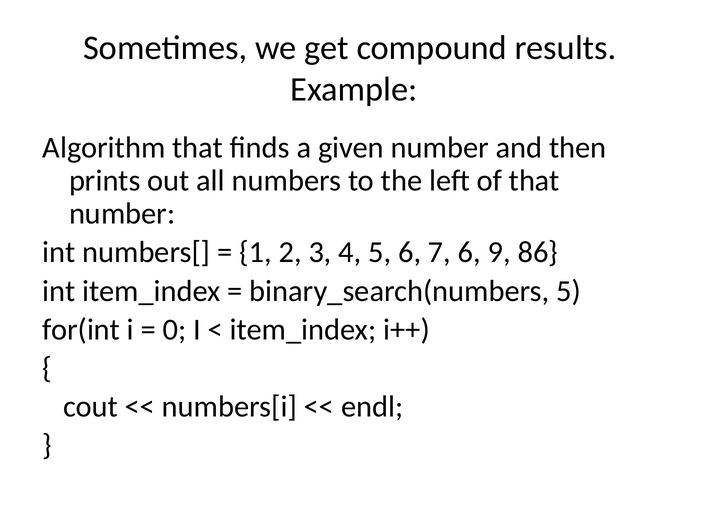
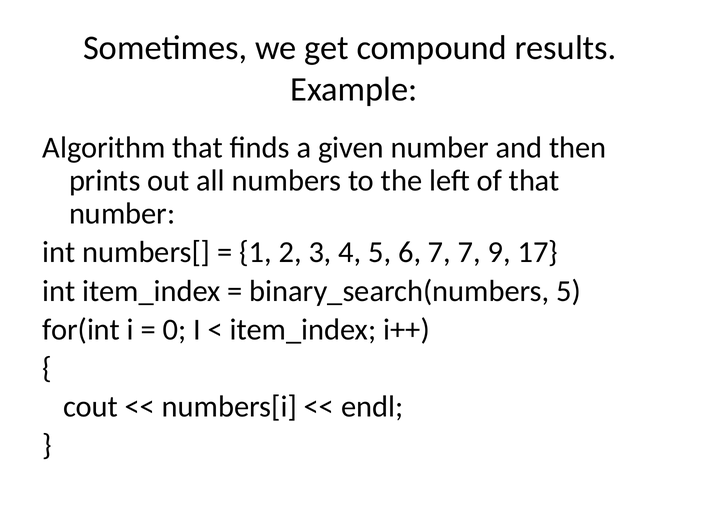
7 6: 6 -> 7
86: 86 -> 17
